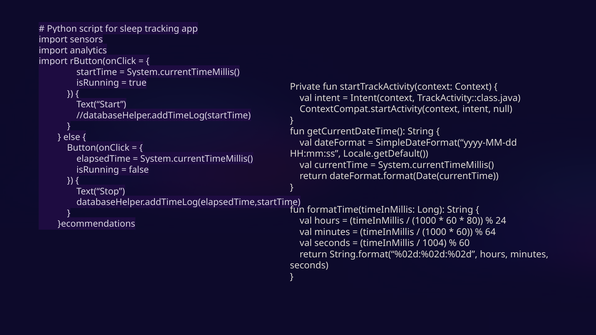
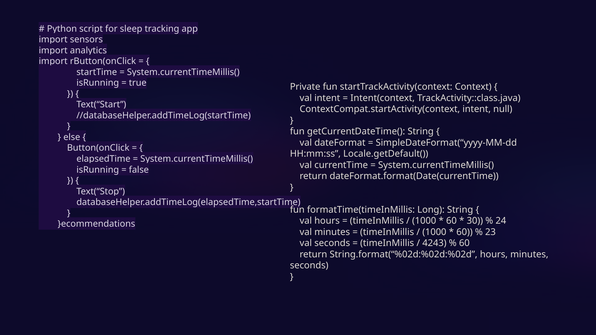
80: 80 -> 30
64: 64 -> 23
1004: 1004 -> 4243
